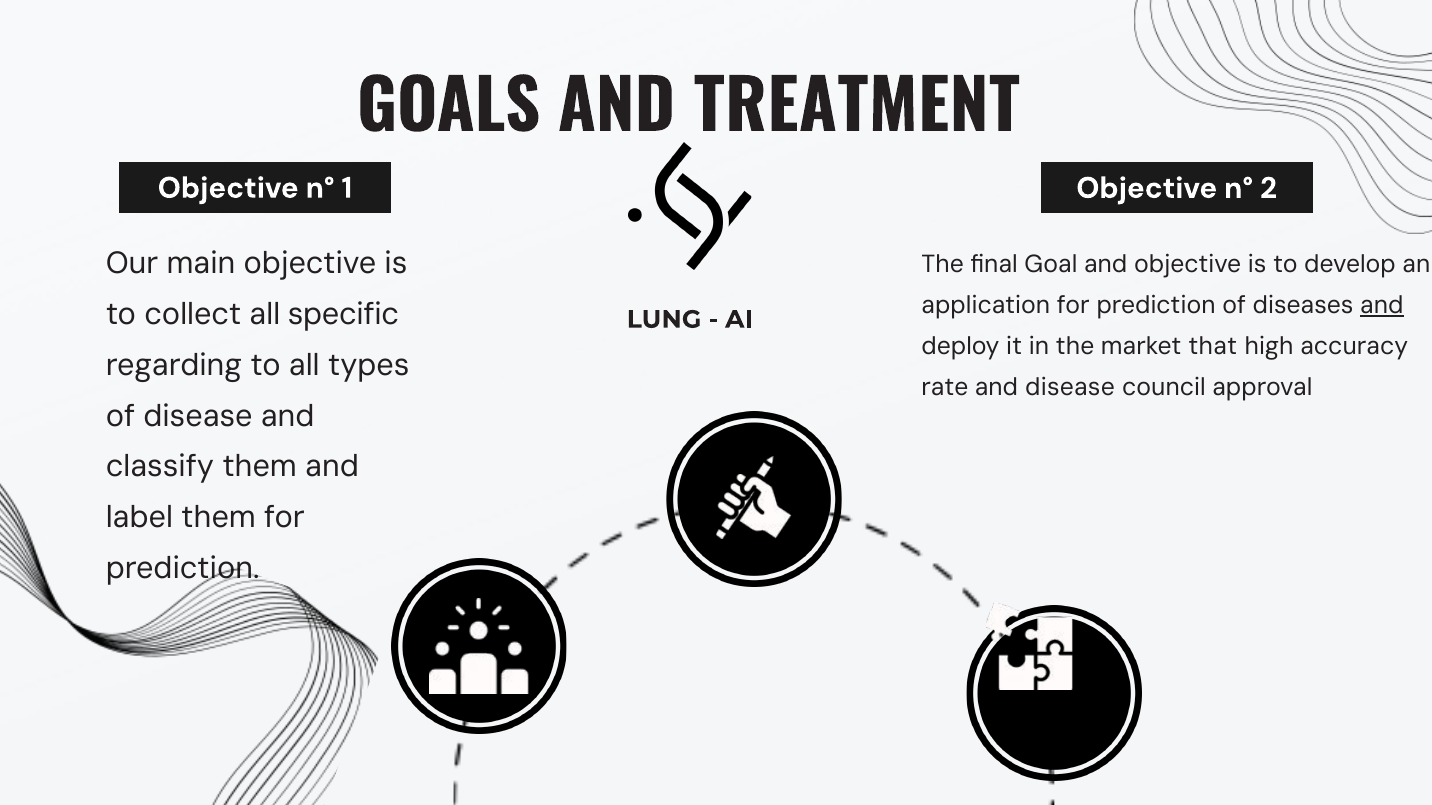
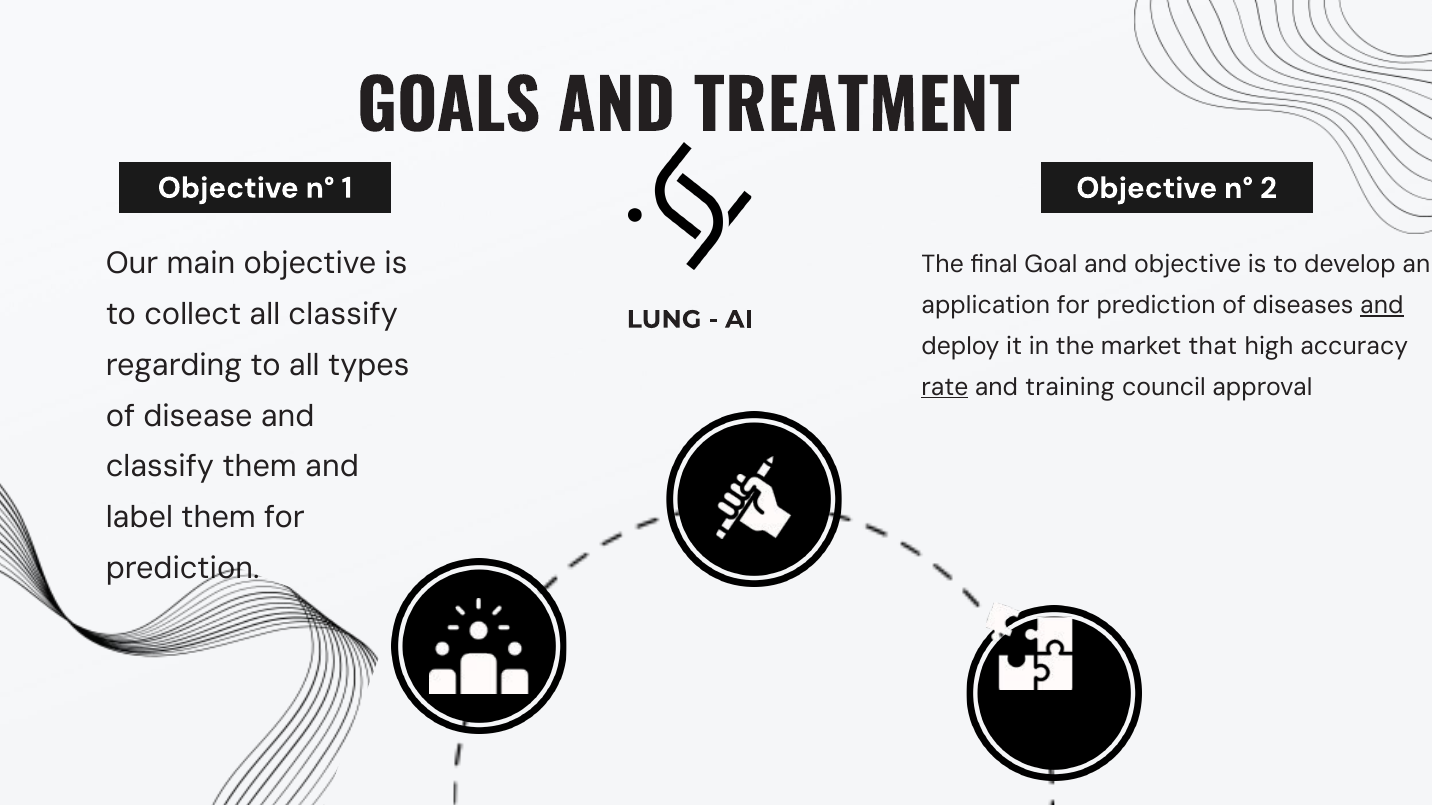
all specific: specific -> classify
rate underline: none -> present
and disease: disease -> training
